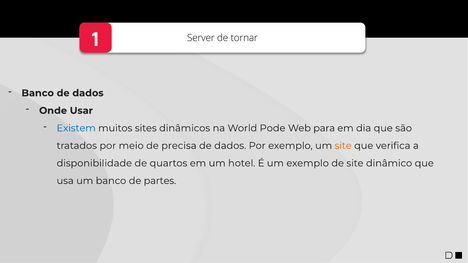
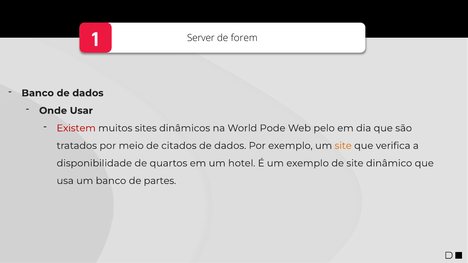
tornar: tornar -> forem
Existem colour: blue -> red
para: para -> pelo
precisa: precisa -> citados
